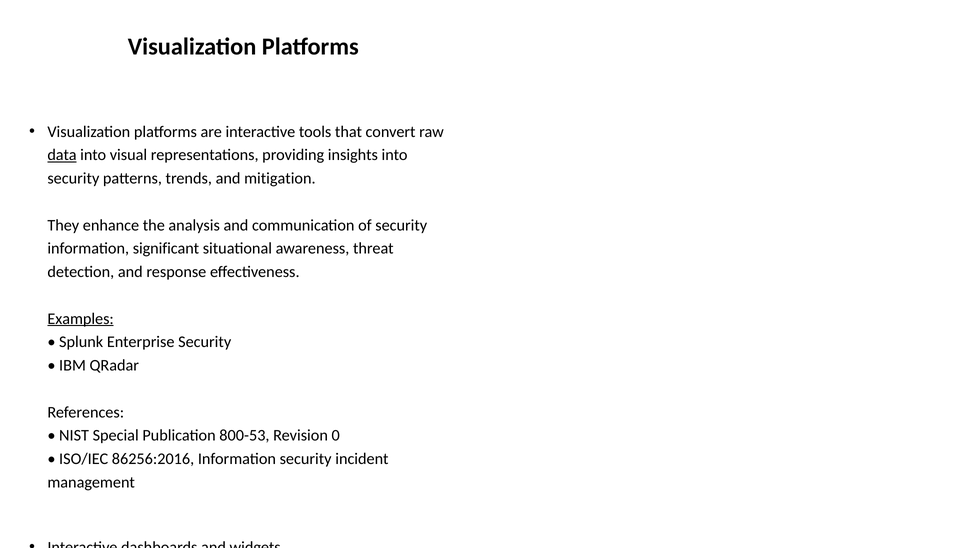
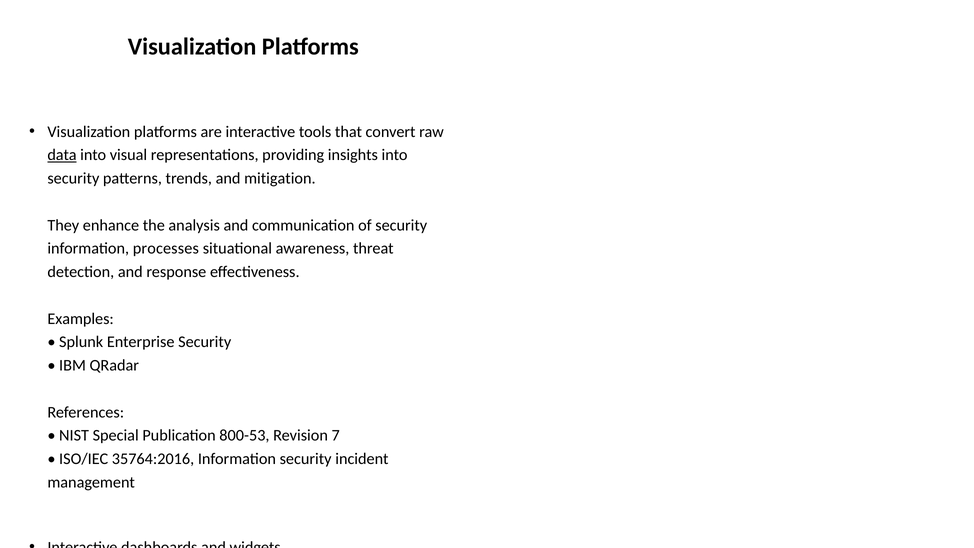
significant: significant -> processes
Examples underline: present -> none
0: 0 -> 7
86256:2016: 86256:2016 -> 35764:2016
